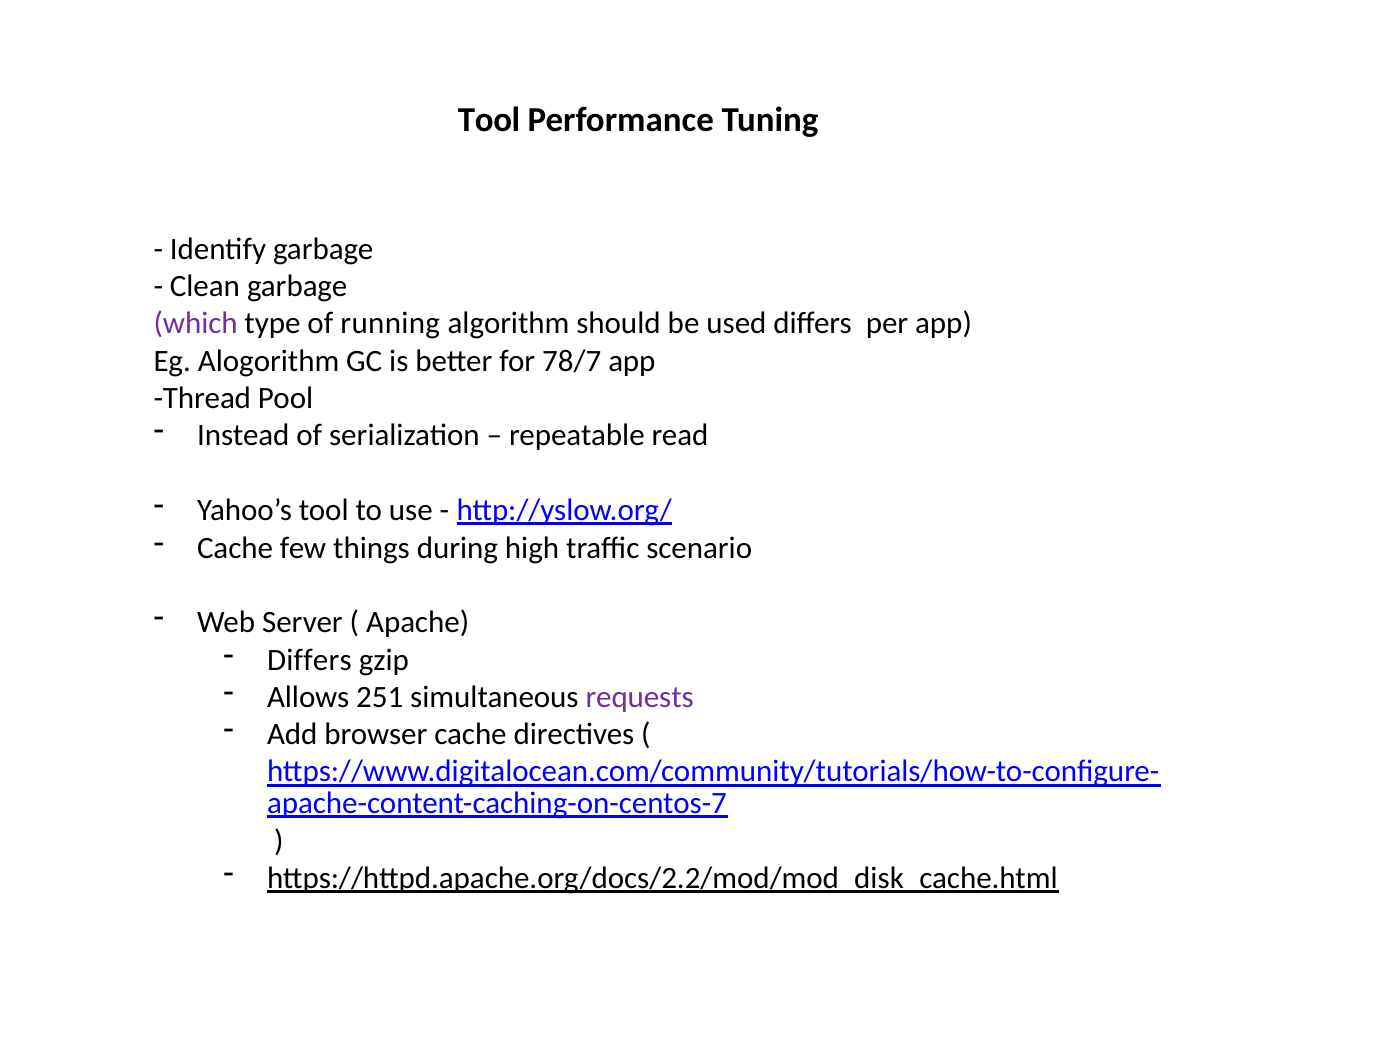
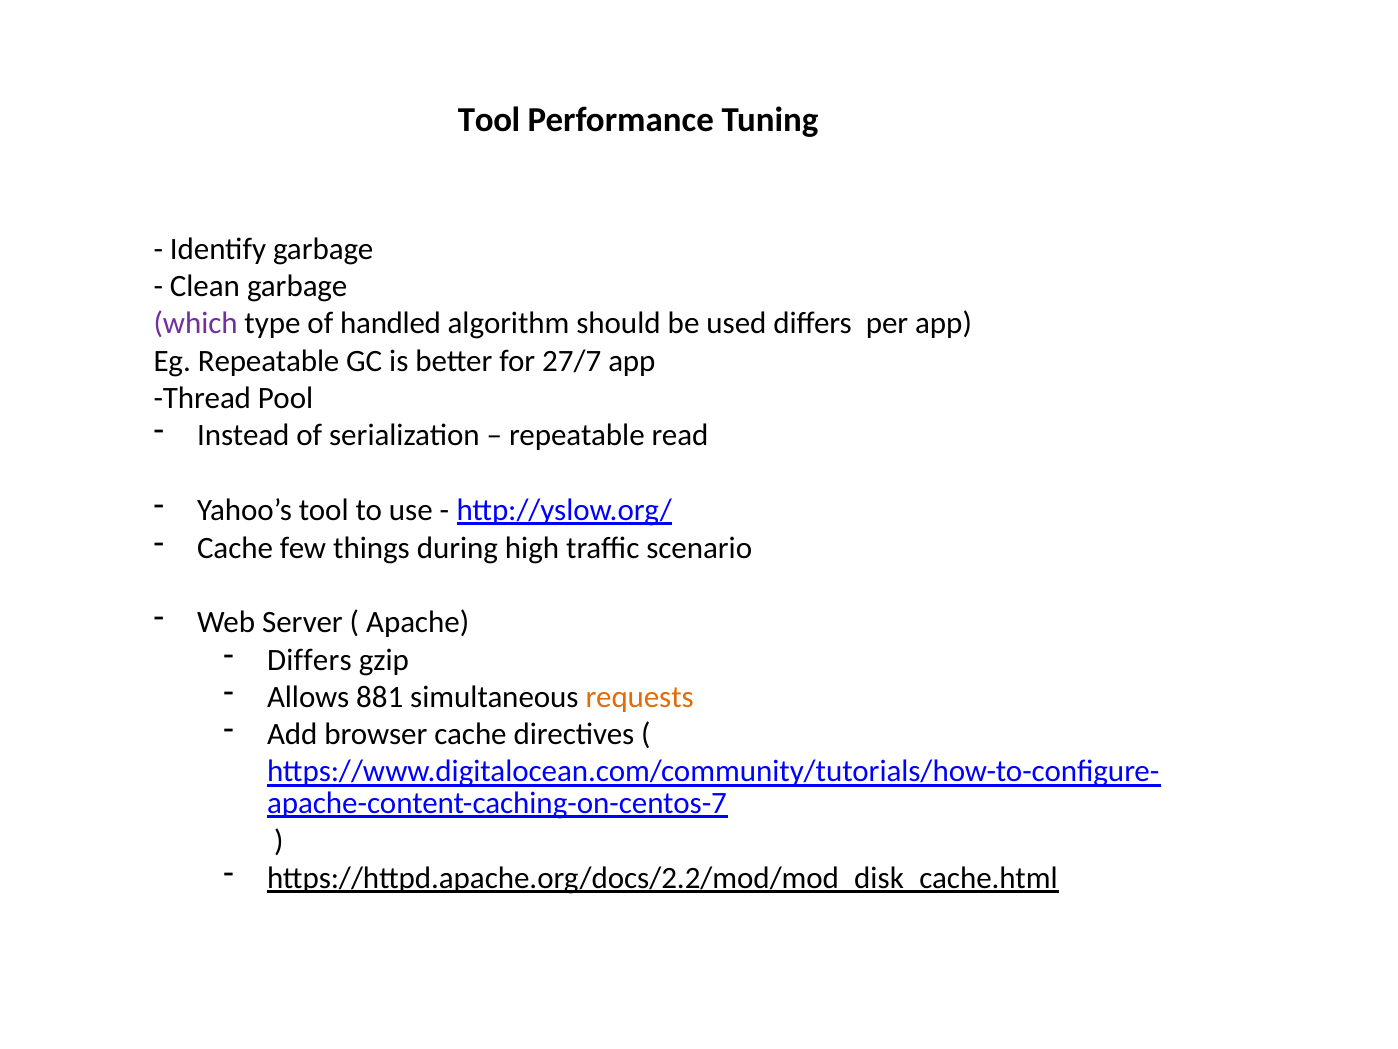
running: running -> handled
Eg Alogorithm: Alogorithm -> Repeatable
78/7: 78/7 -> 27/7
251: 251 -> 881
requests colour: purple -> orange
